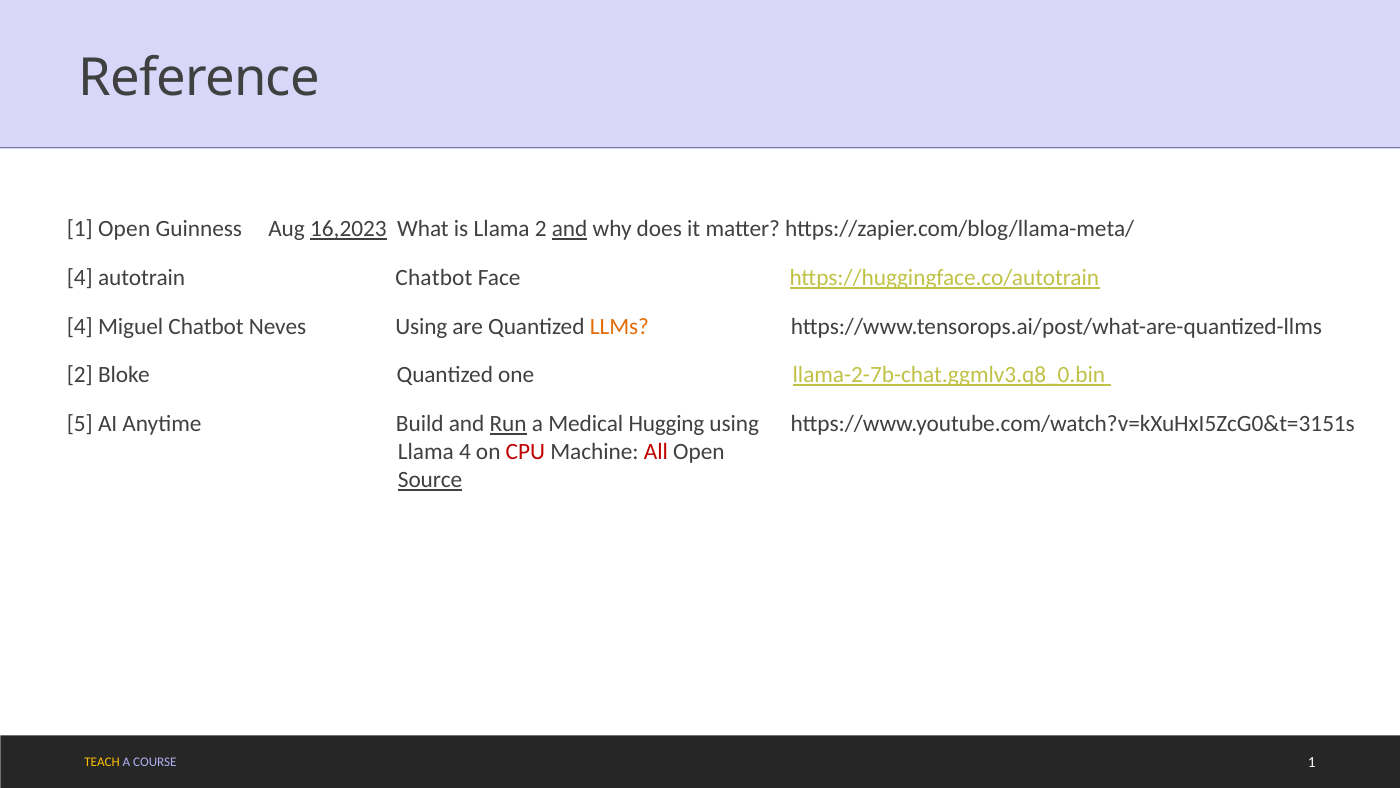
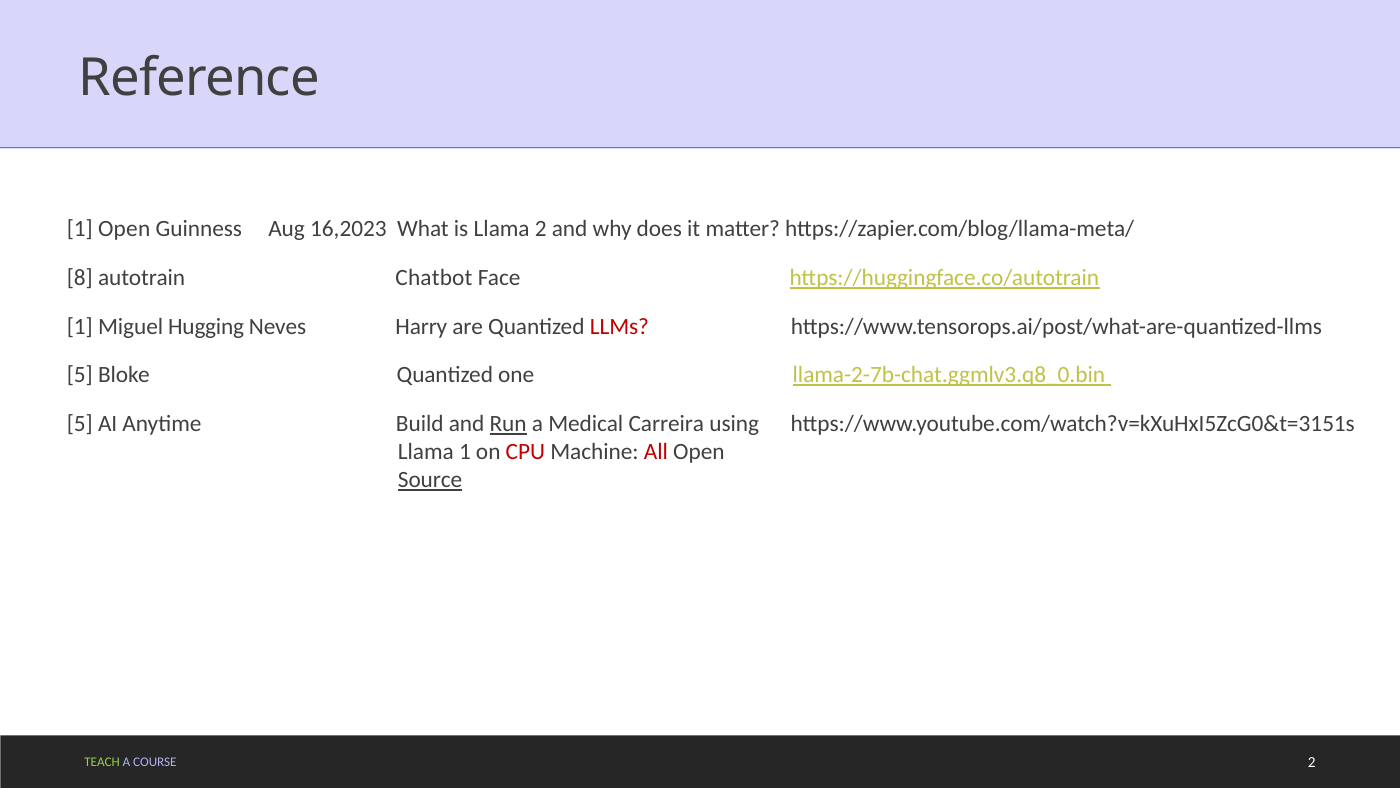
16,2023 underline: present -> none
and at (570, 229) underline: present -> none
4 at (80, 277): 4 -> 8
4 at (80, 326): 4 -> 1
Miguel Chatbot: Chatbot -> Hugging
Neves Using: Using -> Harry
LLMs colour: orange -> red
2 at (80, 375): 2 -> 5
Hugging: Hugging -> Carreira
Llama 4: 4 -> 1
TEACH colour: yellow -> light green
COURSE 1: 1 -> 2
